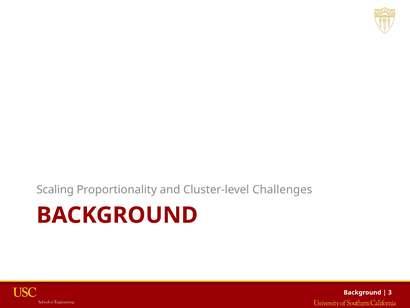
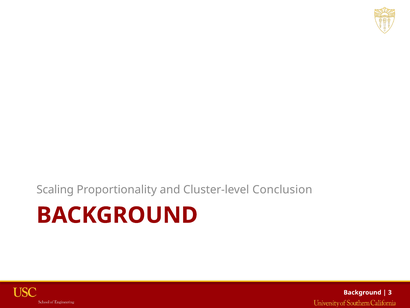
Challenges: Challenges -> Conclusion
